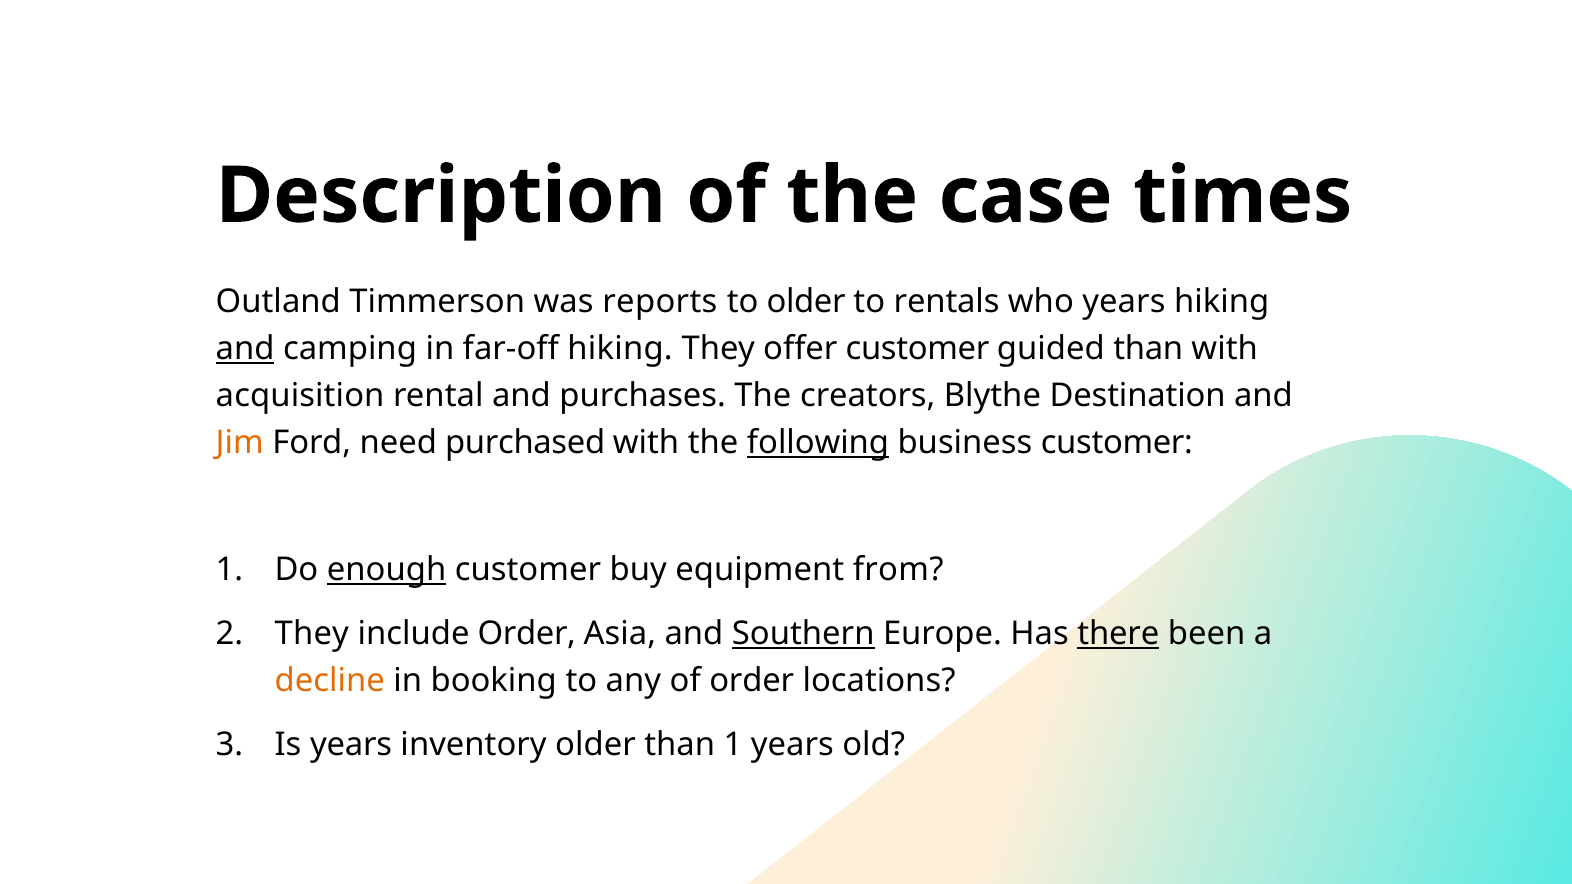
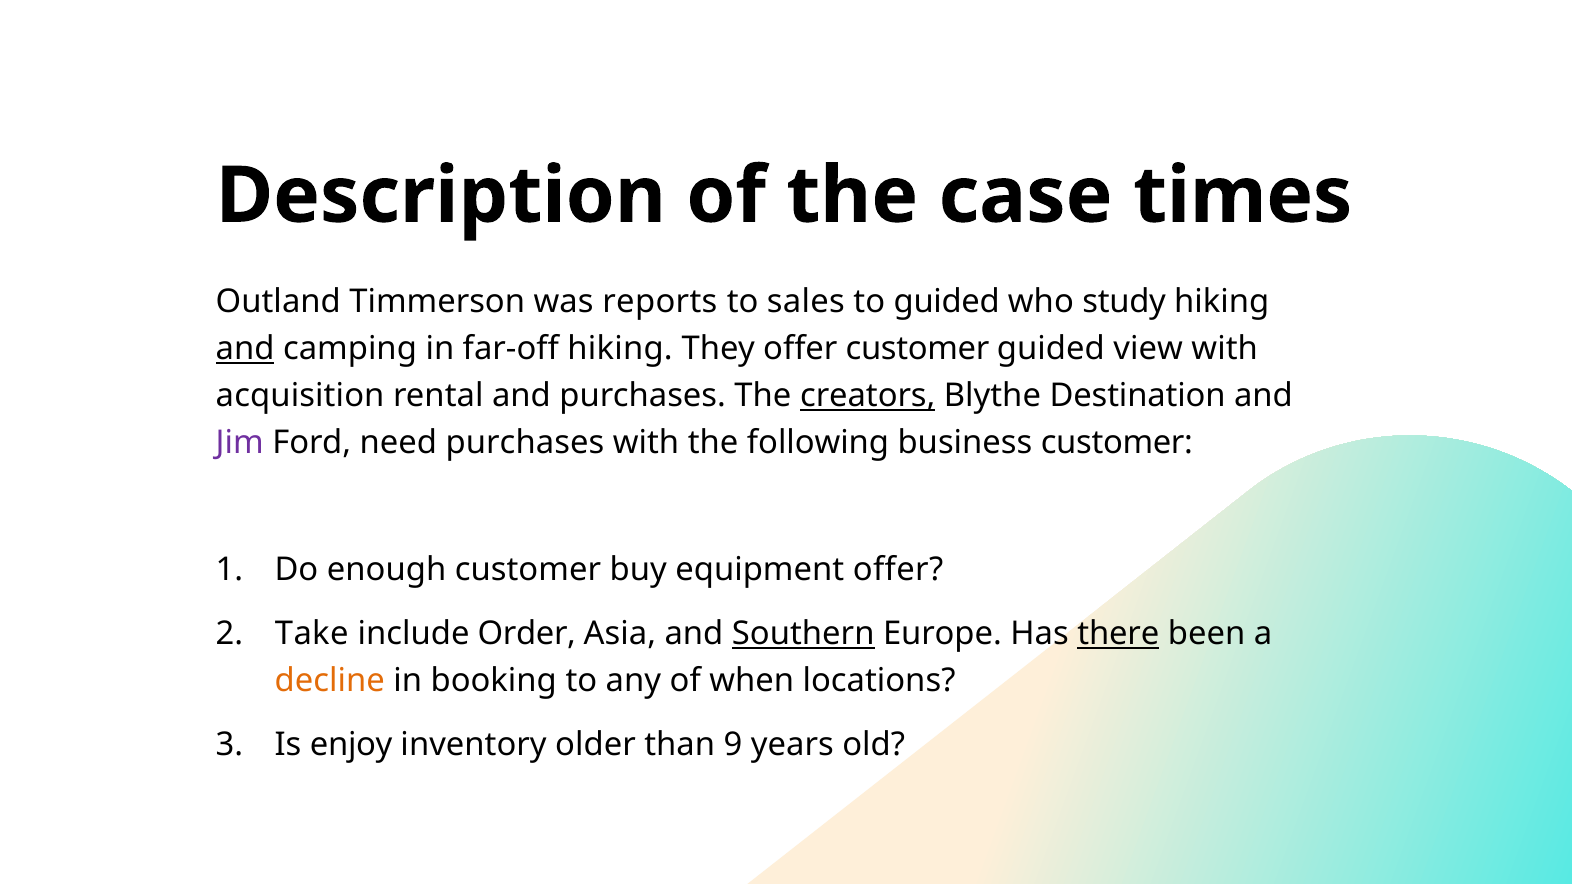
to older: older -> sales
to rentals: rentals -> guided
who years: years -> study
guided than: than -> view
creators underline: none -> present
Jim colour: orange -> purple
need purchased: purchased -> purchases
following underline: present -> none
enough underline: present -> none
equipment from: from -> offer
They at (312, 634): They -> Take
of order: order -> when
Is years: years -> enjoy
than 1: 1 -> 9
